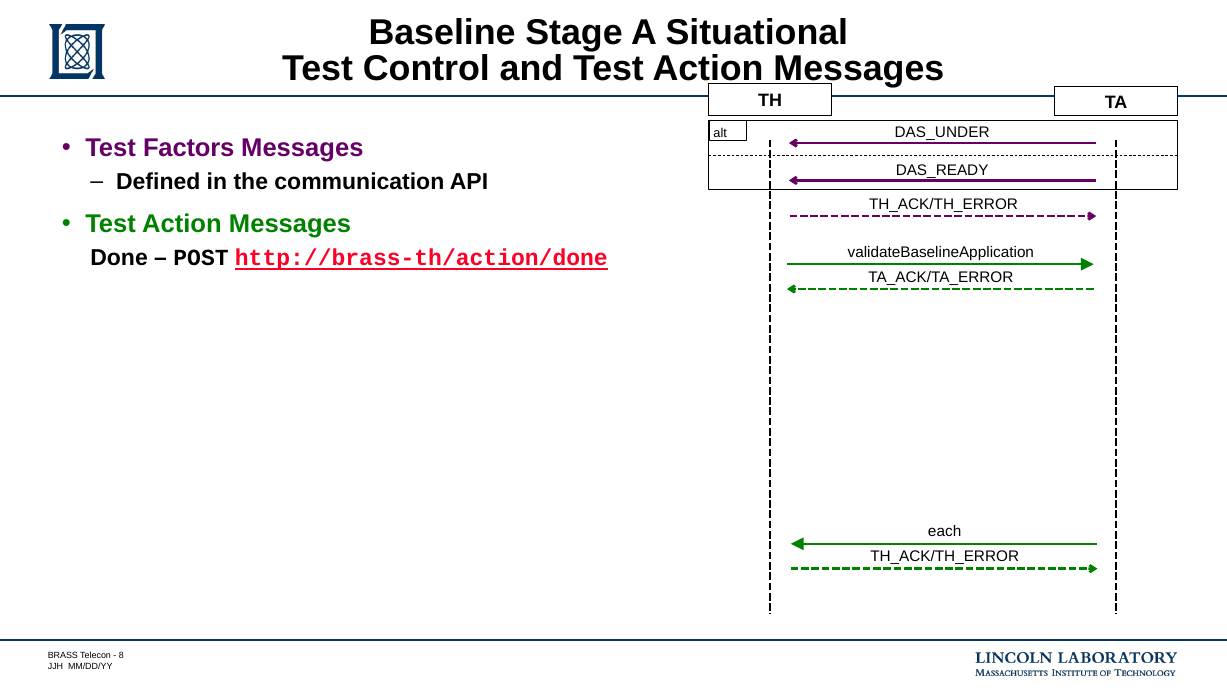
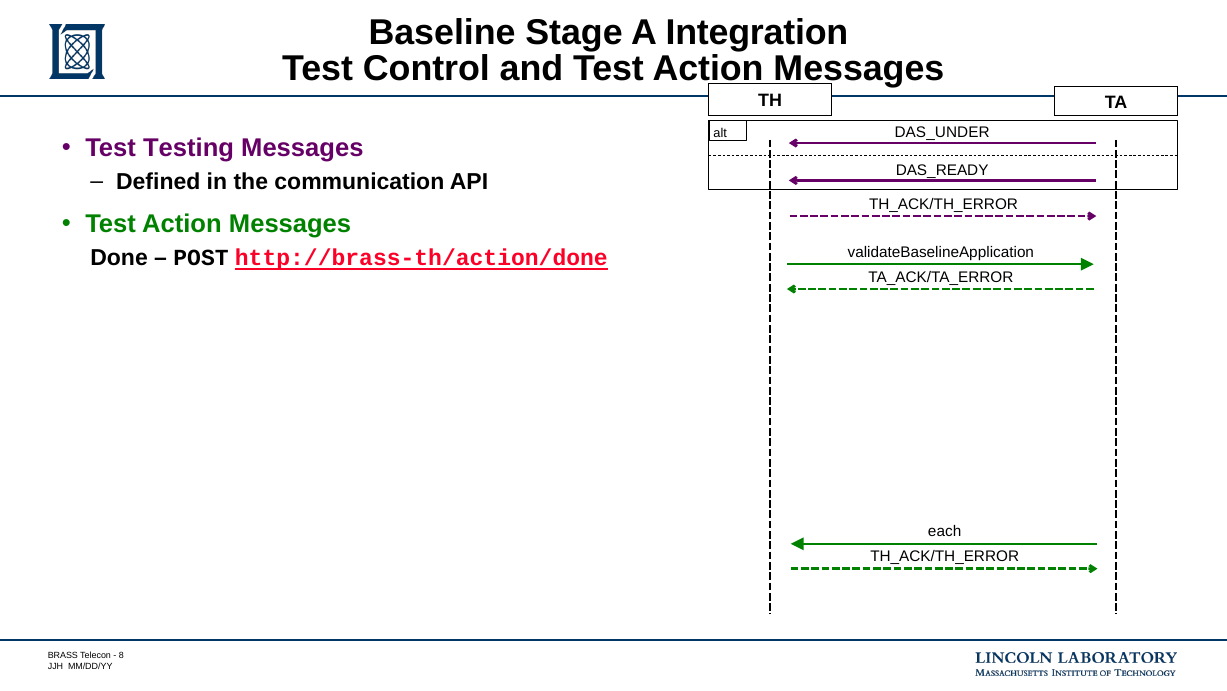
Situational: Situational -> Integration
Factors: Factors -> Testing
